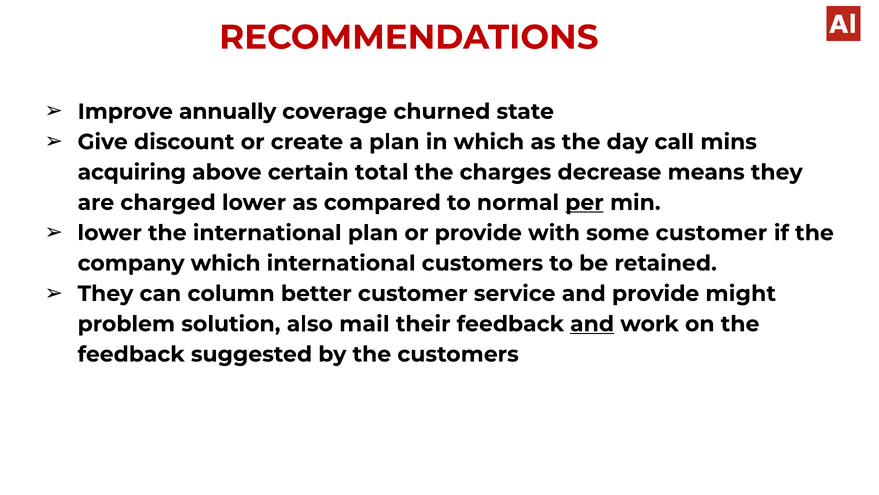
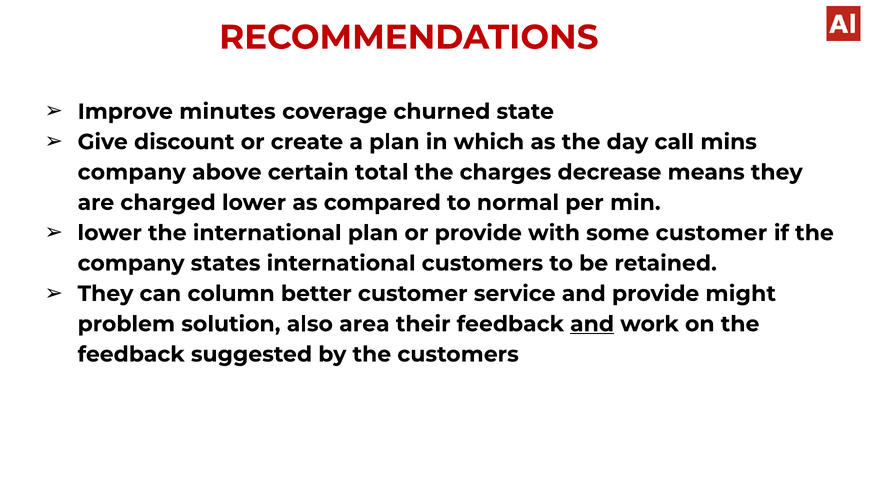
annually: annually -> minutes
acquiring at (132, 172): acquiring -> company
per underline: present -> none
company which: which -> states
mail: mail -> area
